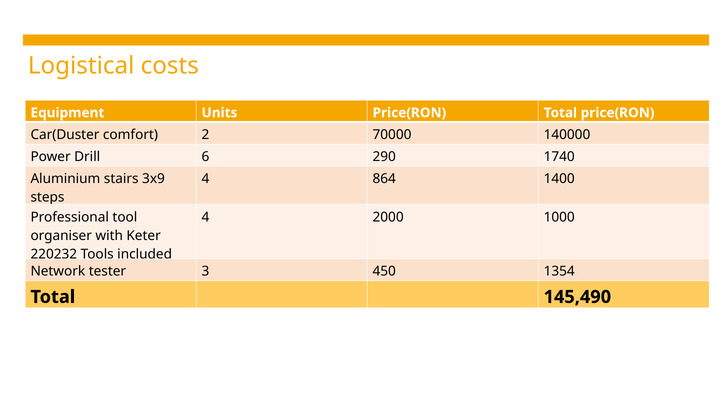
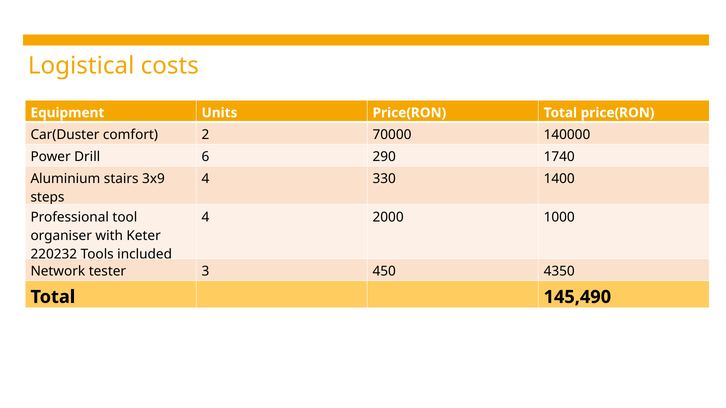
864: 864 -> 330
1354: 1354 -> 4350
